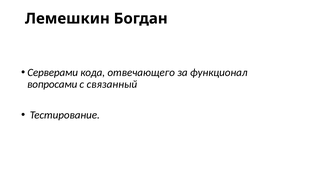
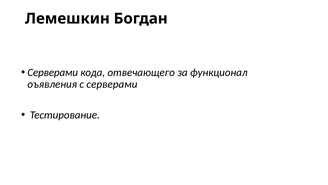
вопросами: вопросами -> оъявления
с связанный: связанный -> серверами
